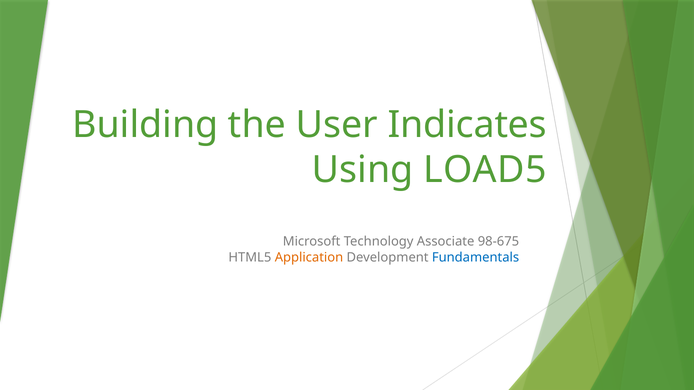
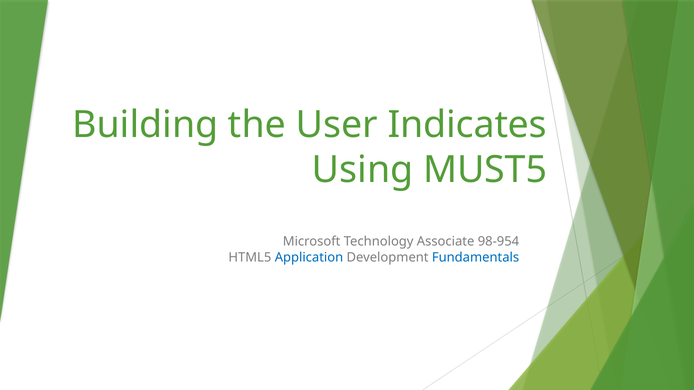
LOAD5: LOAD5 -> MUST5
98-675: 98-675 -> 98-954
Application colour: orange -> blue
